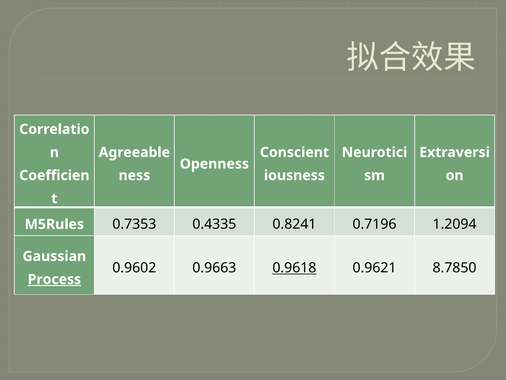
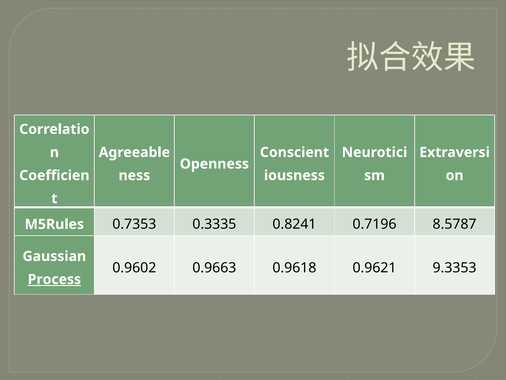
0.4335: 0.4335 -> 0.3335
1.2094: 1.2094 -> 8.5787
0.9618 underline: present -> none
8.7850: 8.7850 -> 9.3353
